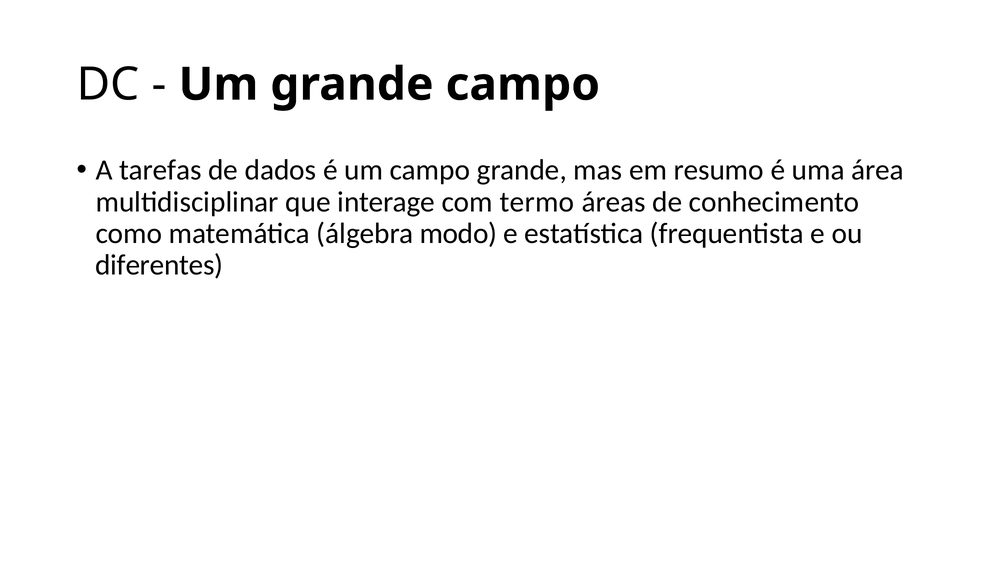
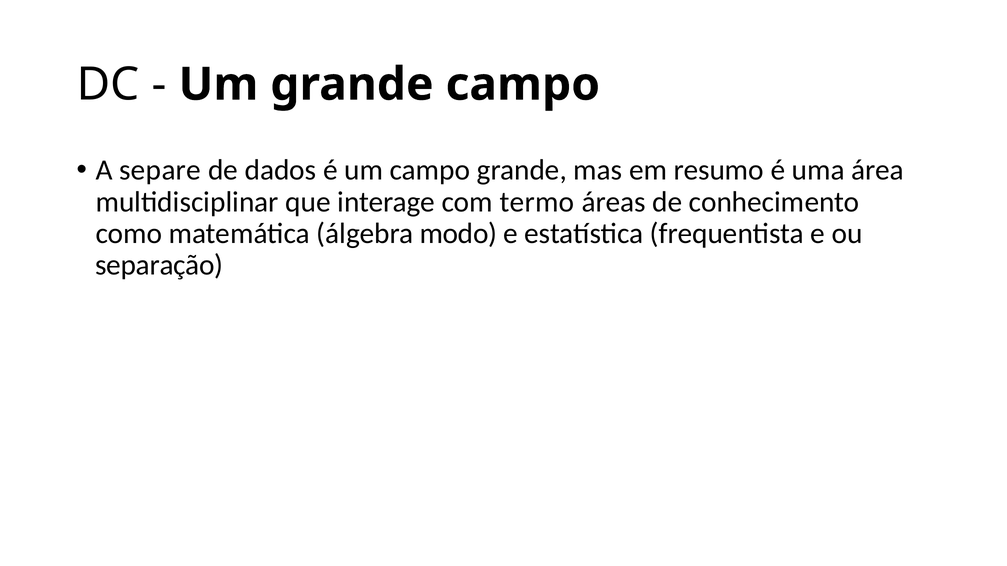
tarefas: tarefas -> separe
diferentes: diferentes -> separação
